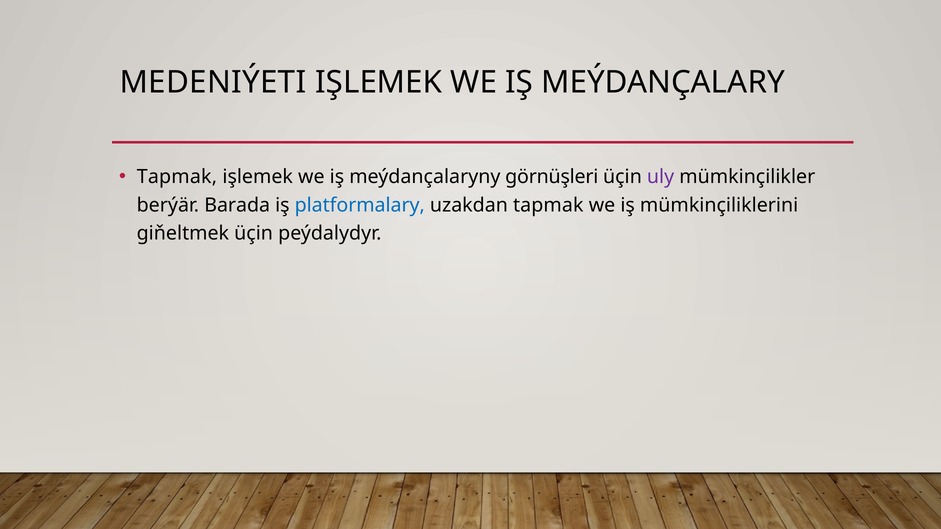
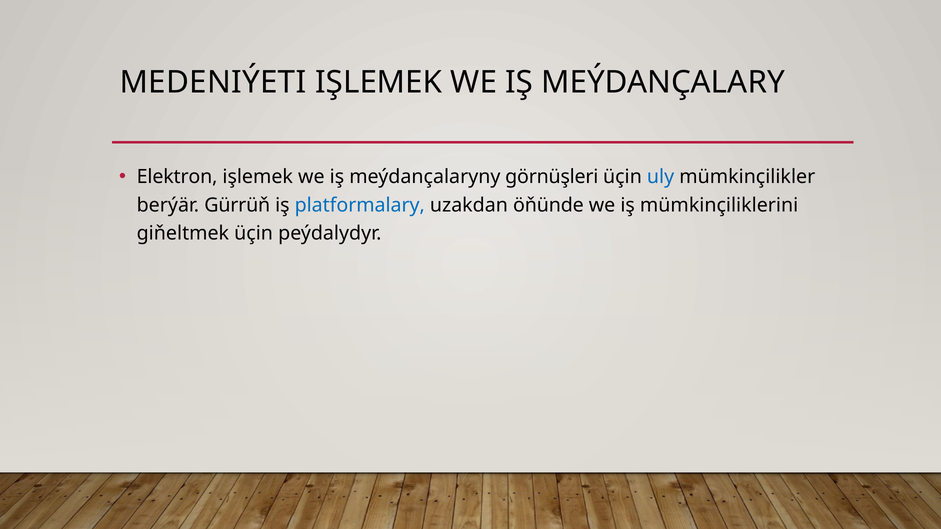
Tapmak at (177, 177): Tapmak -> Elektron
uly colour: purple -> blue
Barada: Barada -> Gürrüň
uzakdan tapmak: tapmak -> öňünde
